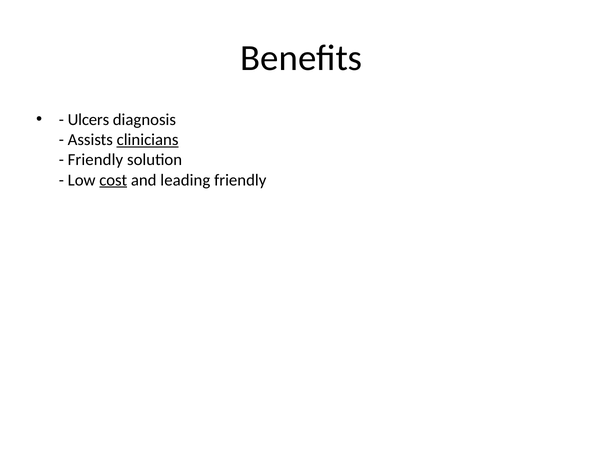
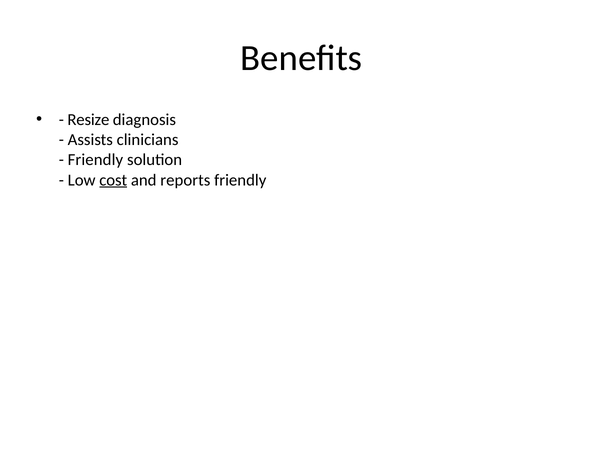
Ulcers: Ulcers -> Resize
clinicians underline: present -> none
leading: leading -> reports
